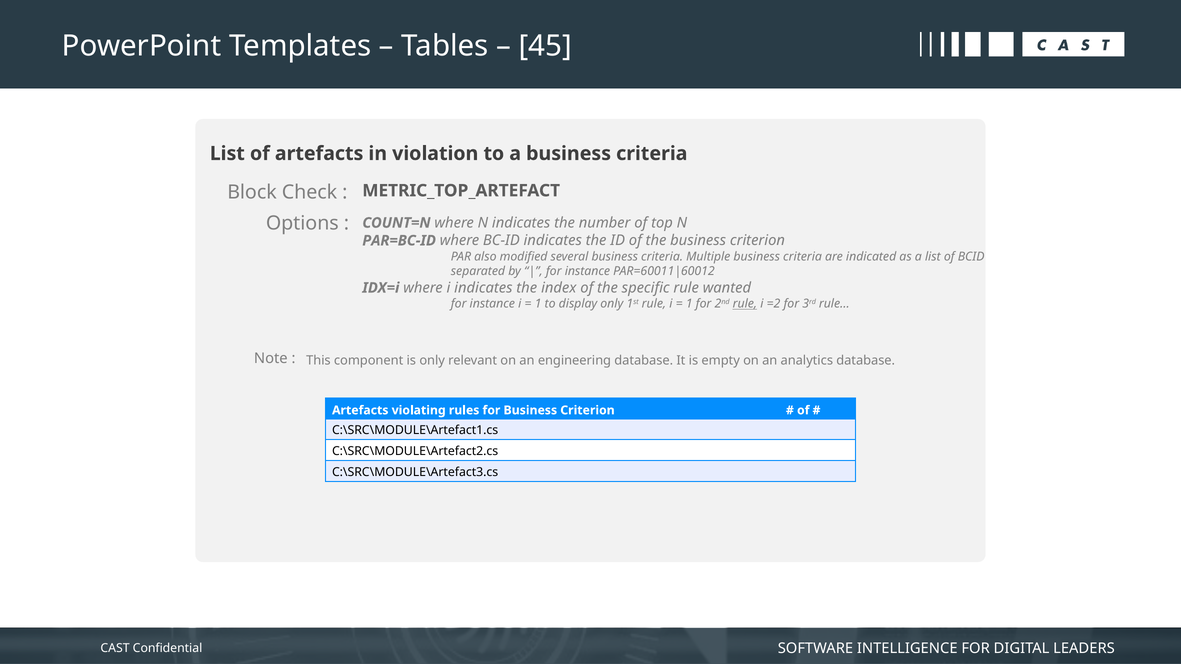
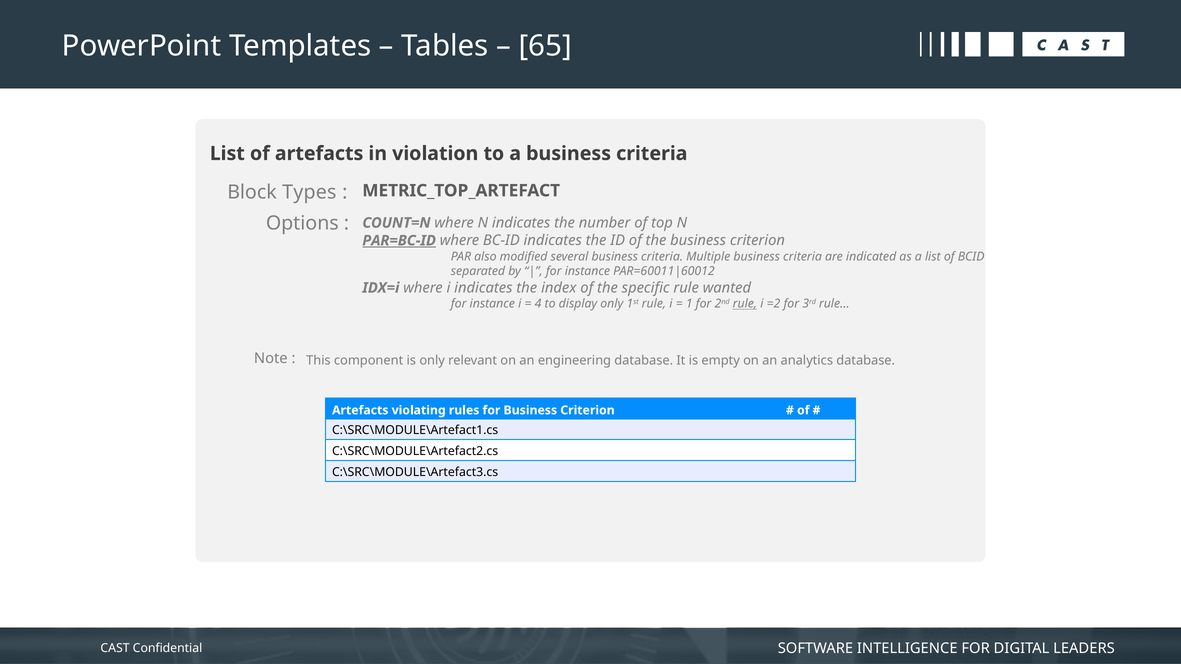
45: 45 -> 65
Check: Check -> Types
PAR=BC-ID underline: none -> present
1 at (538, 304): 1 -> 4
